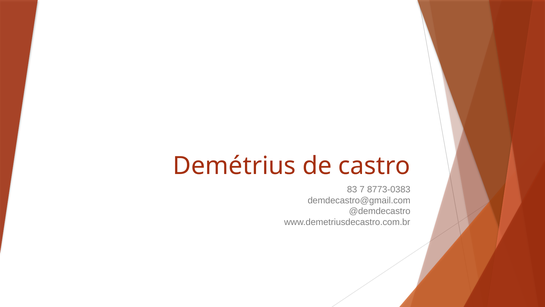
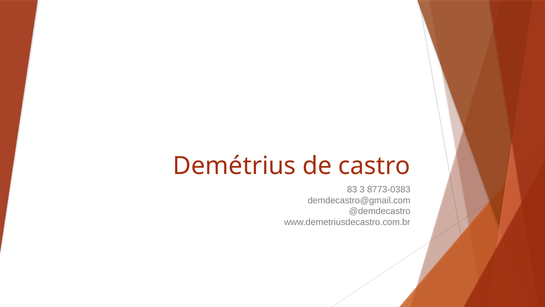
7: 7 -> 3
